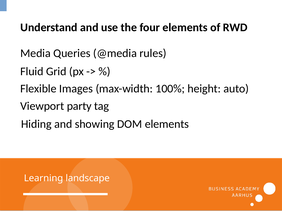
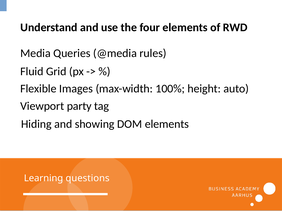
landscape: landscape -> questions
